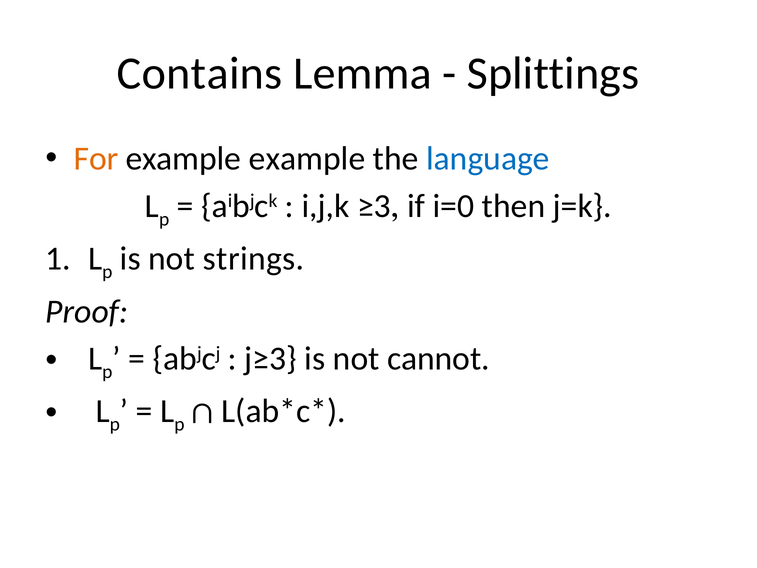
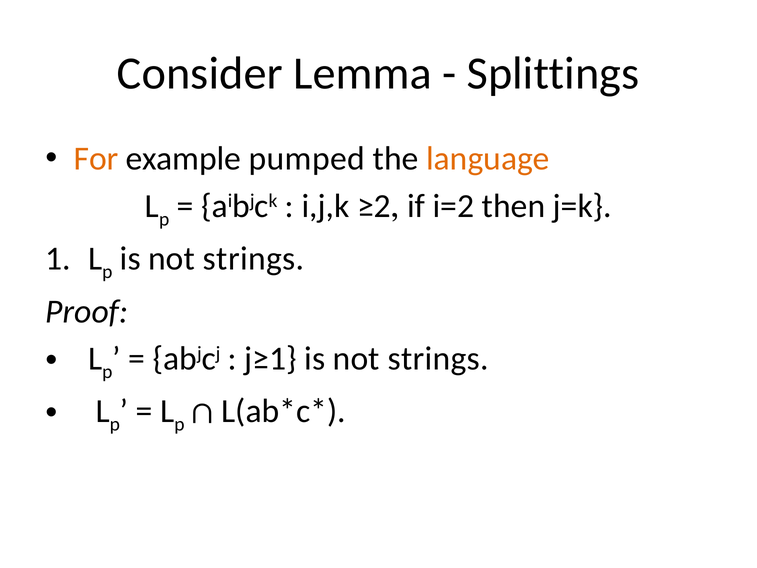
Contains: Contains -> Consider
example example: example -> pumped
language colour: blue -> orange
≥3: ≥3 -> ≥2
i=0: i=0 -> i=2
j≥3: j≥3 -> j≥1
cannot at (438, 358): cannot -> strings
